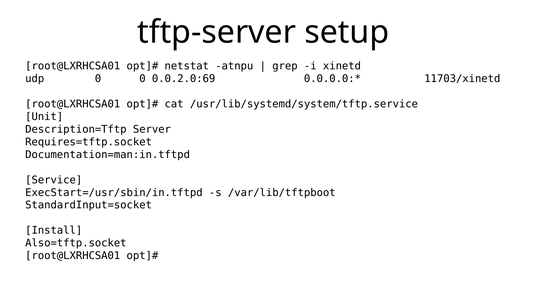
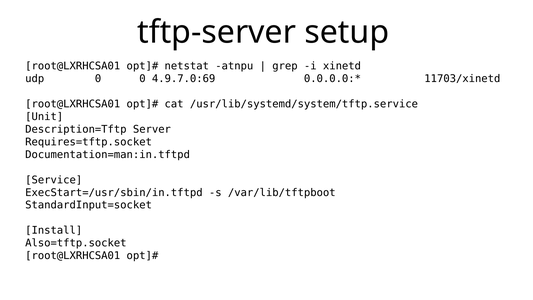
0.0.2.0:69: 0.0.2.0:69 -> 4.9.7.0:69
